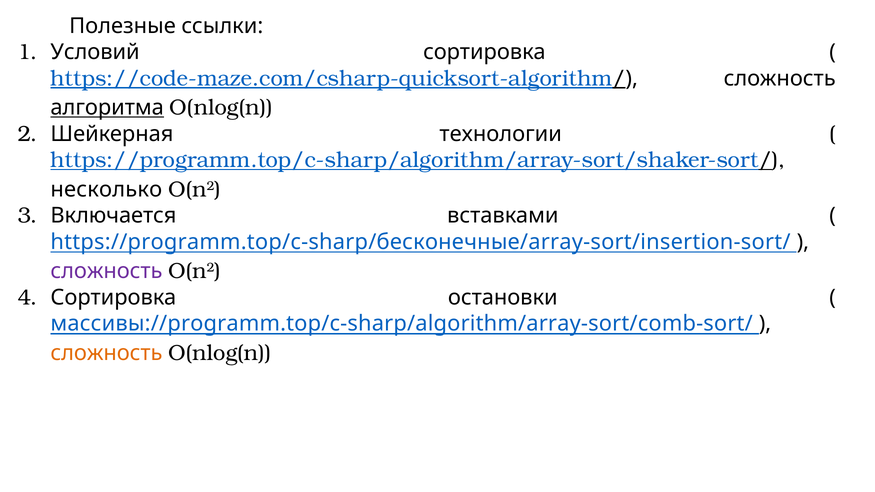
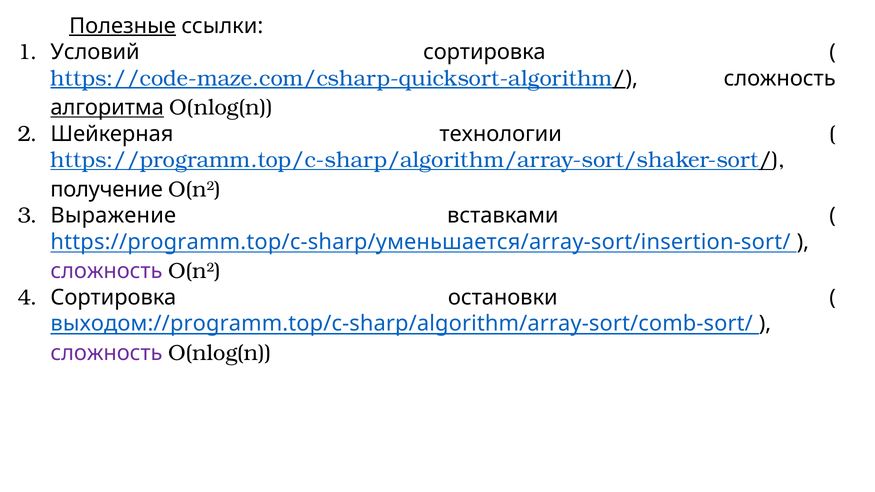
Полезные underline: none -> present
несколько: несколько -> получение
Включается: Включается -> Выражение
https://programm.top/c-sharp/бесконечные/array-sort/insertion-sort/: https://programm.top/c-sharp/бесконечные/array-sort/insertion-sort/ -> https://programm.top/c-sharp/уменьшается/array-sort/insertion-sort/
массивы://programm.top/c-sharp/algorithm/array-sort/comb-sort/: массивы://programm.top/c-sharp/algorithm/array-sort/comb-sort/ -> выходом://programm.top/c-sharp/algorithm/array-sort/comb-sort/
сложность at (106, 353) colour: orange -> purple
